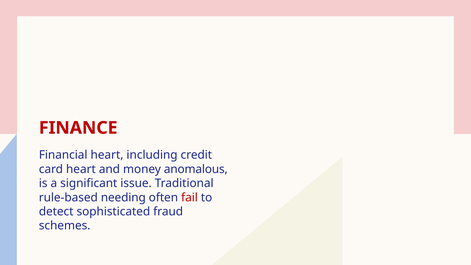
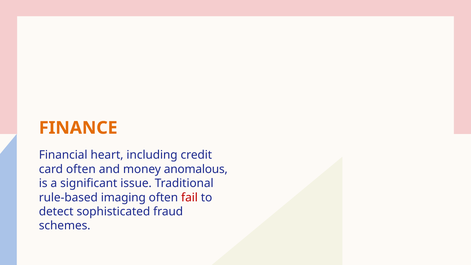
FINANCE colour: red -> orange
card heart: heart -> often
needing: needing -> imaging
